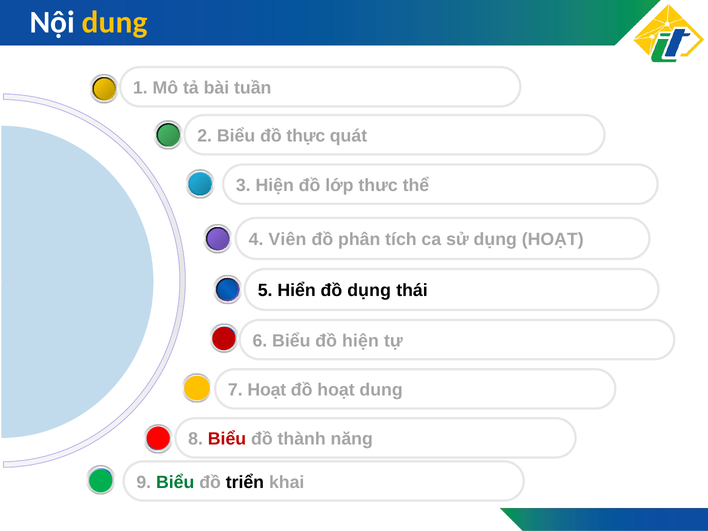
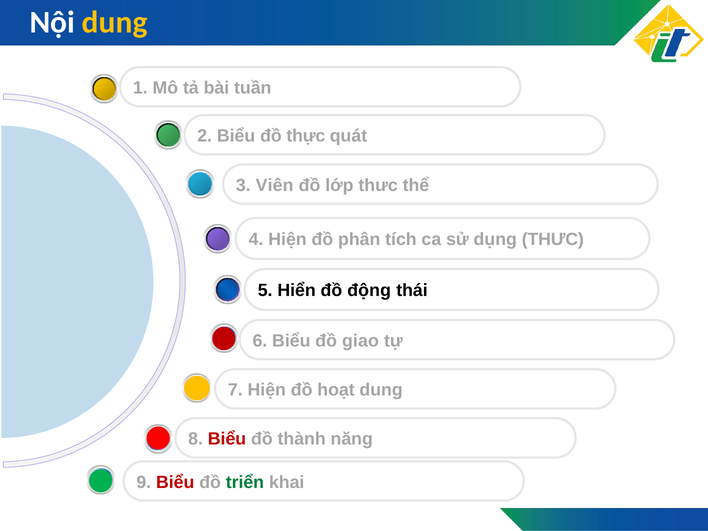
3 Hiện: Hiện -> Viên
4 Viên: Viên -> Hiện
dụng HOẠT: HOẠT -> THƯC
đồ dụng: dụng -> động
đồ hiện: hiện -> giao
7 Hoạt: Hoạt -> Hiện
Biểu at (175, 482) colour: green -> red
triển colour: black -> green
